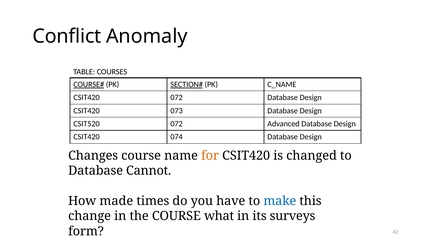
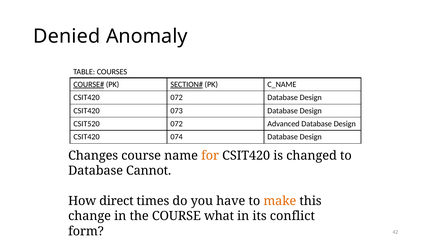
Conflict: Conflict -> Denied
made: made -> direct
make colour: blue -> orange
surveys: surveys -> conflict
